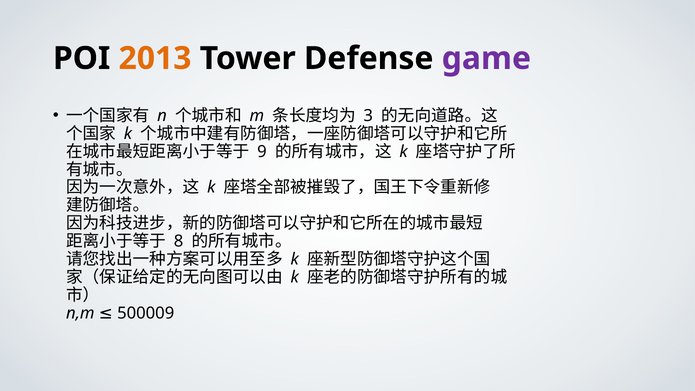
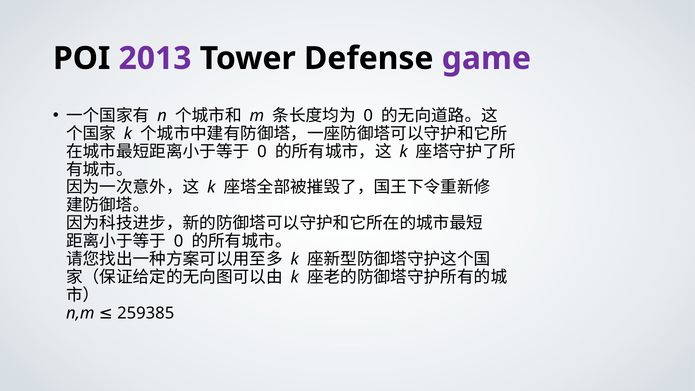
2013 colour: orange -> purple
3 at (368, 116): 3 -> 0
9 at (262, 152): 9 -> 0
8 at (179, 241): 8 -> 0
500009: 500009 -> 259385
